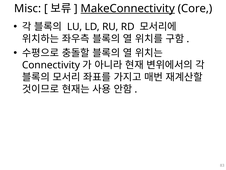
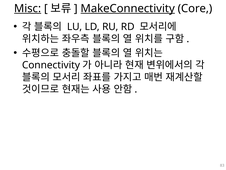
Misc underline: none -> present
